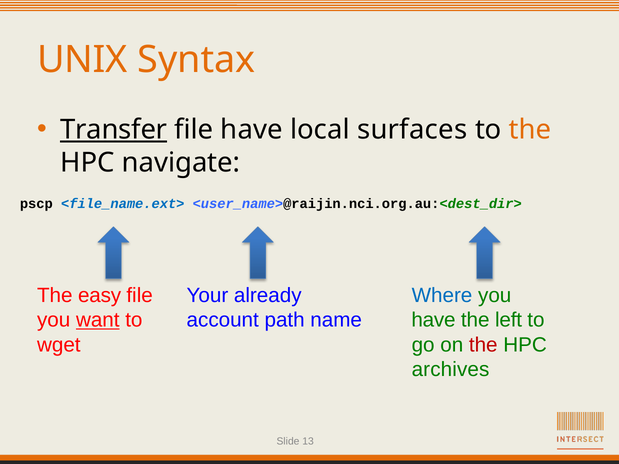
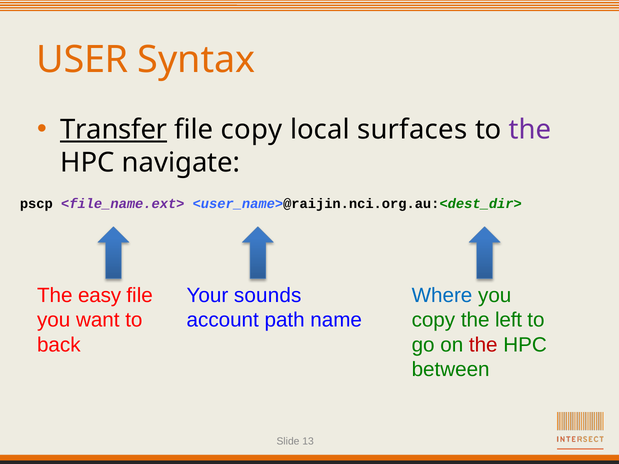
UNIX: UNIX -> USER
file have: have -> copy
the at (530, 130) colour: orange -> purple
<file_name.ext> colour: blue -> purple
already: already -> sounds
have at (433, 320): have -> copy
want underline: present -> none
wget: wget -> back
archives: archives -> between
